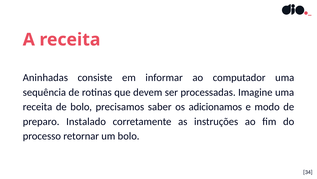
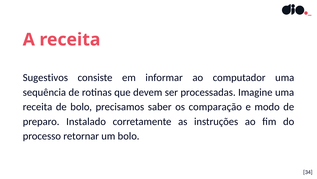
Aninhadas: Aninhadas -> Sugestivos
adicionamos: adicionamos -> comparação
